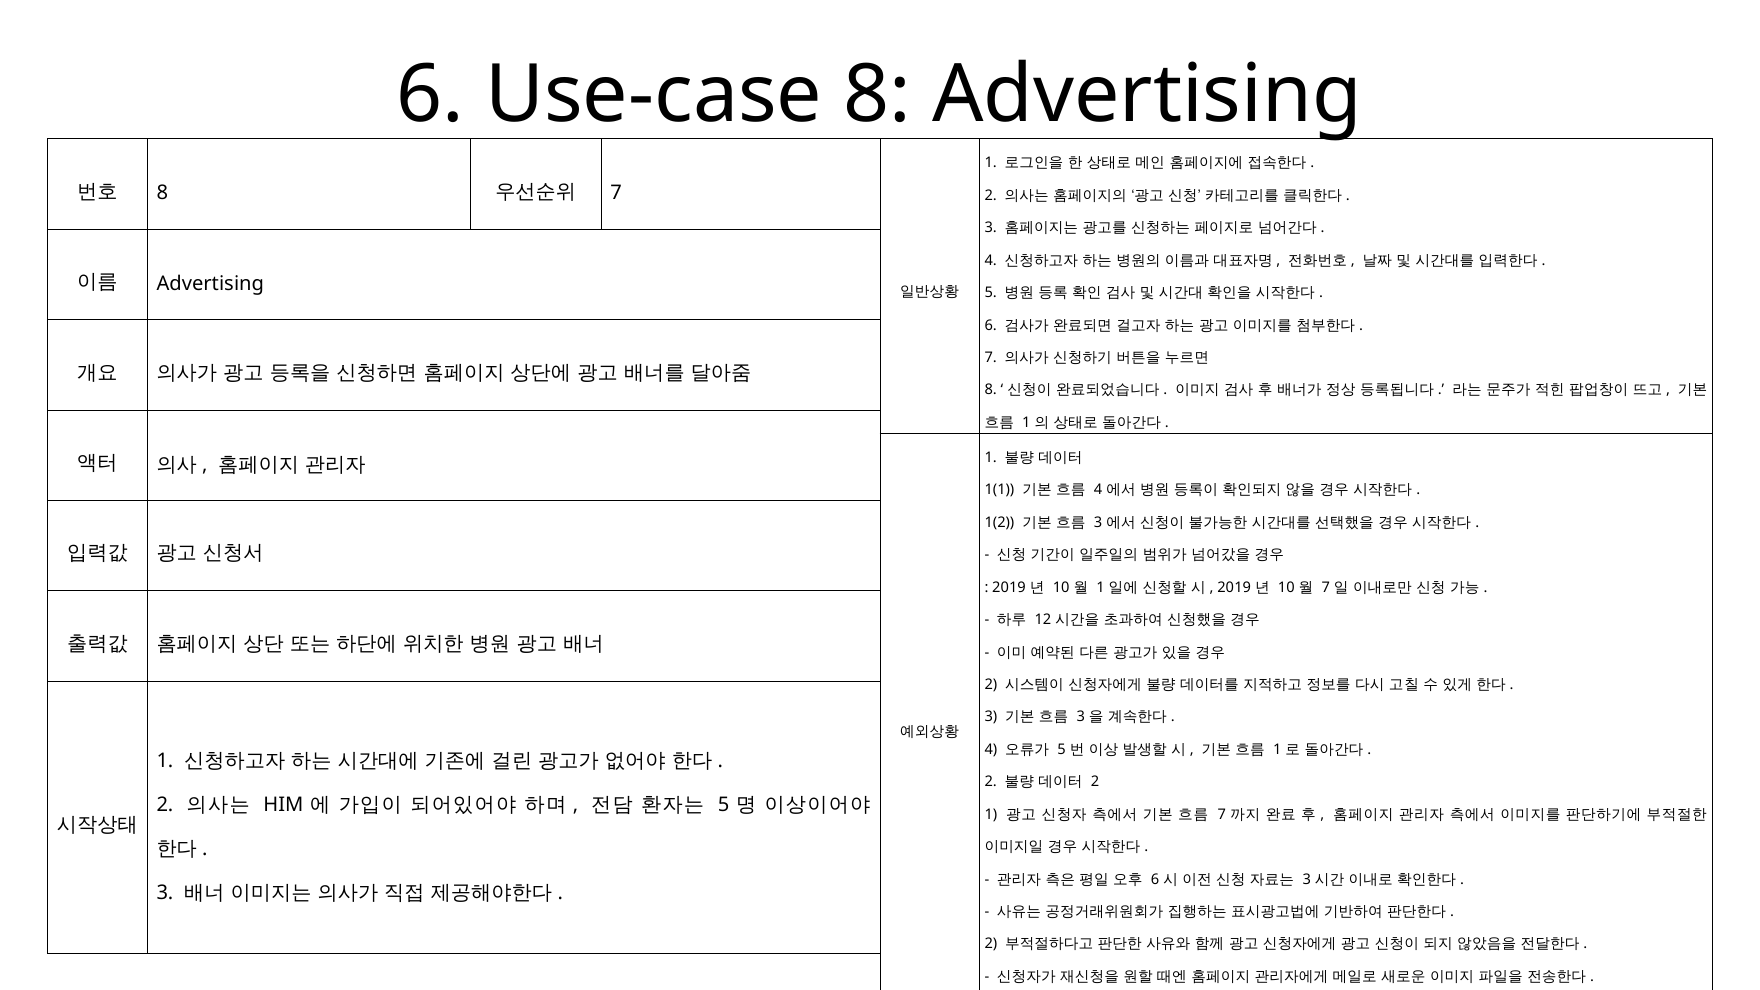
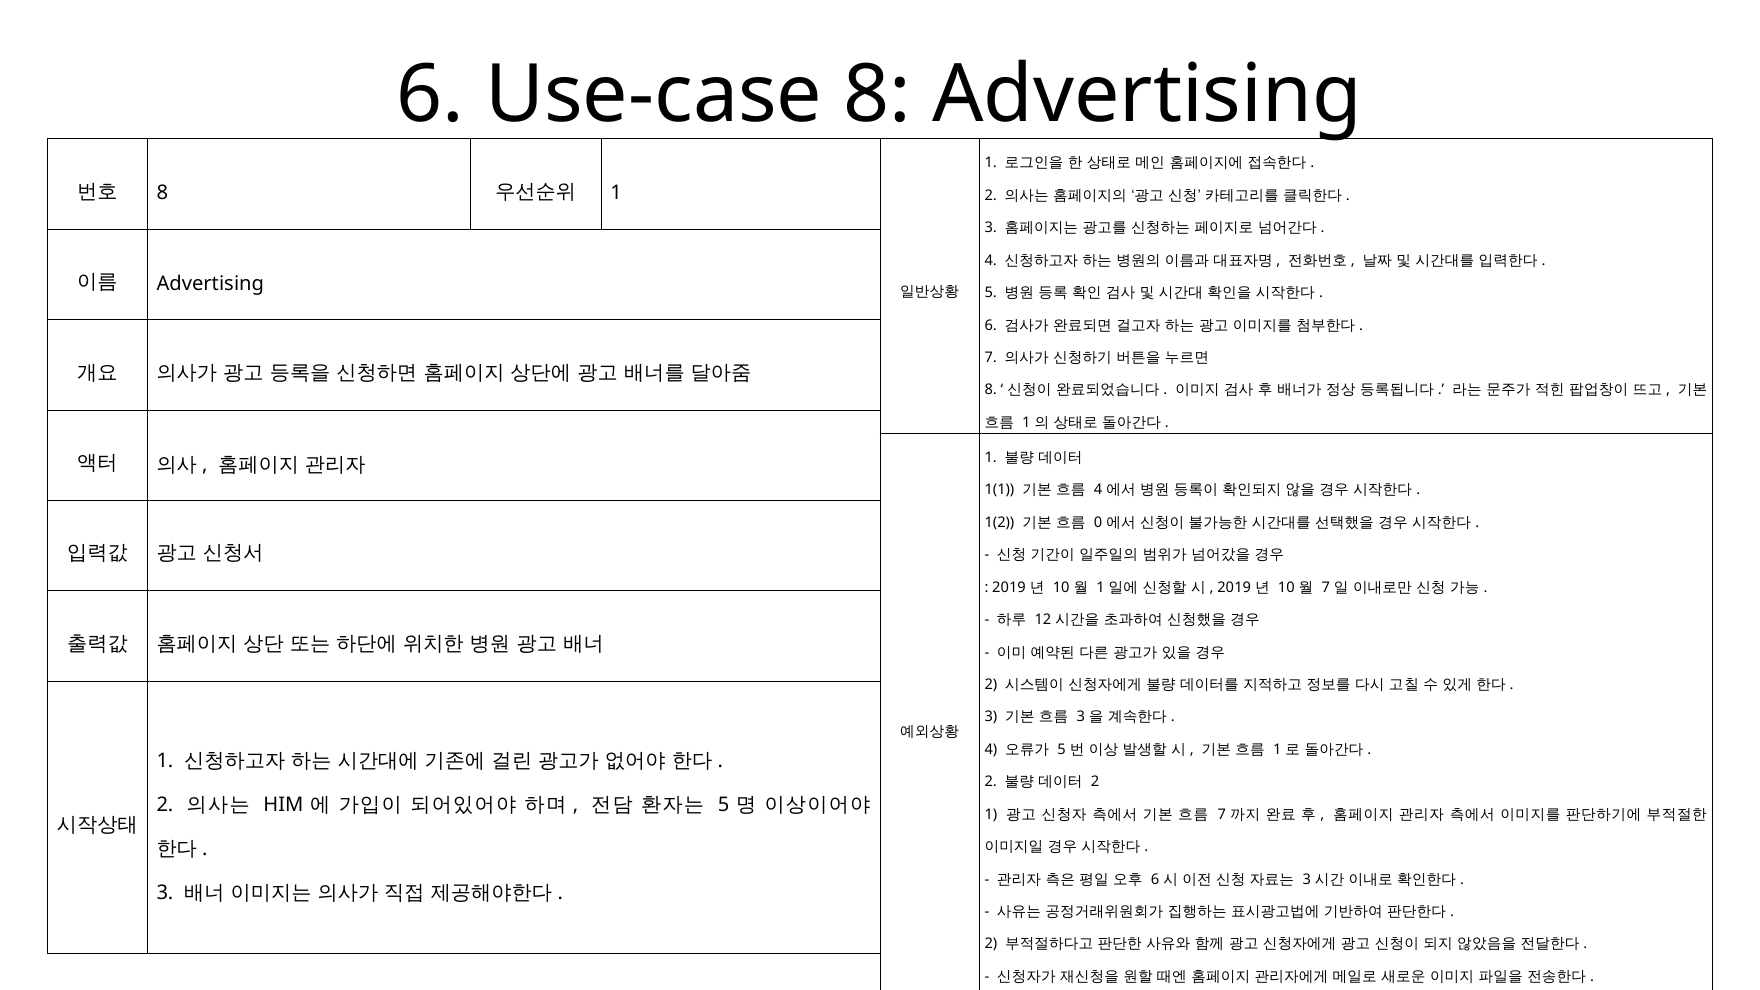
7 at (616, 193): 7 -> 1
3 at (1098, 523): 3 -> 0
